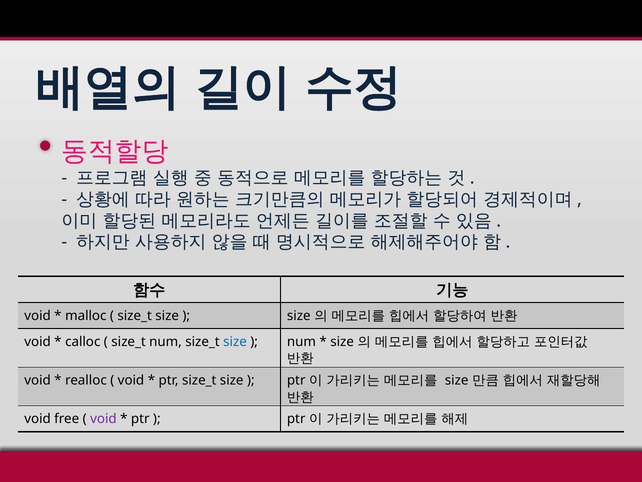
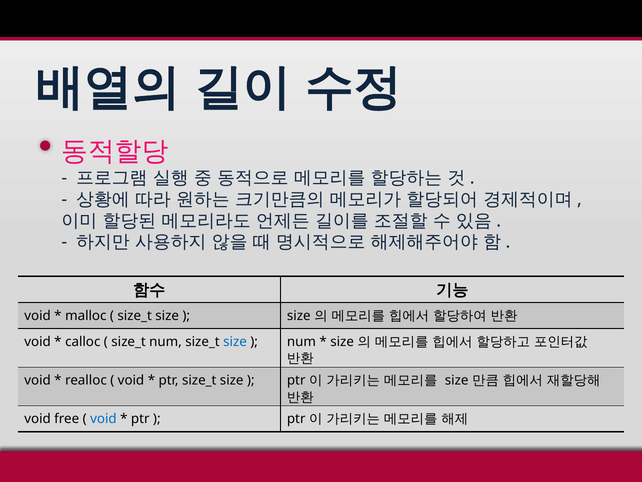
void at (103, 418) colour: purple -> blue
